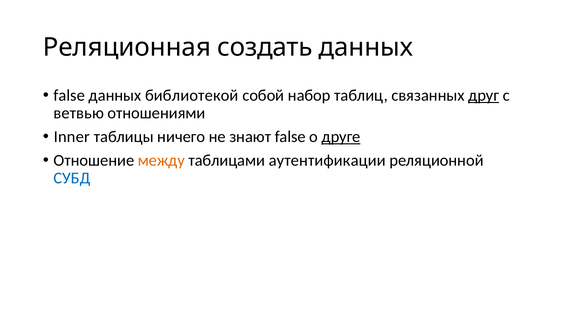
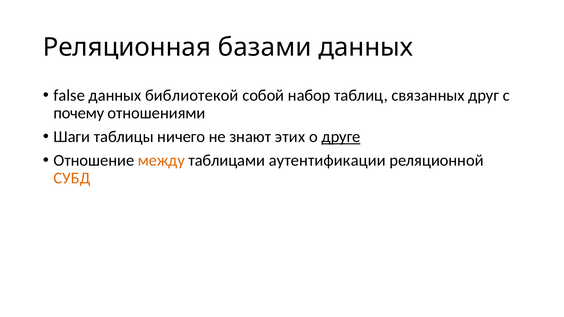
создать: создать -> базами
друг underline: present -> none
ветвью: ветвью -> почему
Inner: Inner -> Шаги
знают false: false -> этих
СУБД colour: blue -> orange
